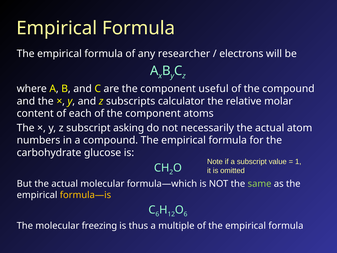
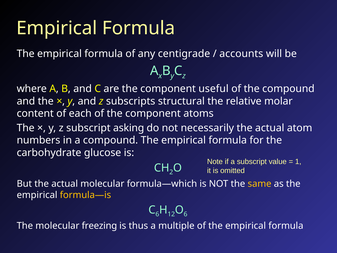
researcher: researcher -> centigrade
electrons: electrons -> accounts
calculator: calculator -> structural
same colour: light green -> yellow
